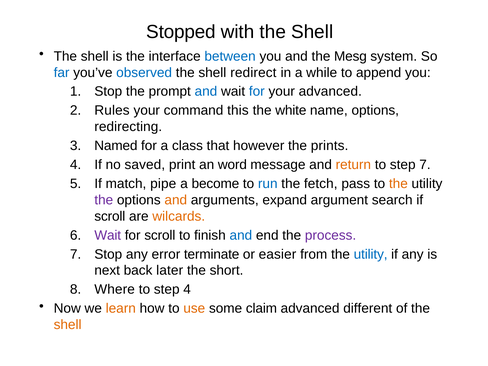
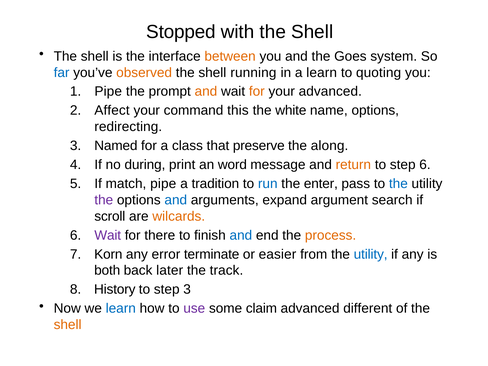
between colour: blue -> orange
Mesg: Mesg -> Goes
observed colour: blue -> orange
redirect: redirect -> running
a while: while -> learn
append: append -> quoting
1 Stop: Stop -> Pipe
and at (206, 92) colour: blue -> orange
for at (257, 92) colour: blue -> orange
Rules: Rules -> Affect
however: however -> preserve
prints: prints -> along
saved: saved -> during
step 7: 7 -> 6
become: become -> tradition
fetch: fetch -> enter
the at (398, 184) colour: orange -> blue
and at (176, 200) colour: orange -> blue
for scroll: scroll -> there
process colour: purple -> orange
Stop at (108, 254): Stop -> Korn
next: next -> both
short: short -> track
Where: Where -> History
step 4: 4 -> 3
learn at (121, 308) colour: orange -> blue
use colour: orange -> purple
